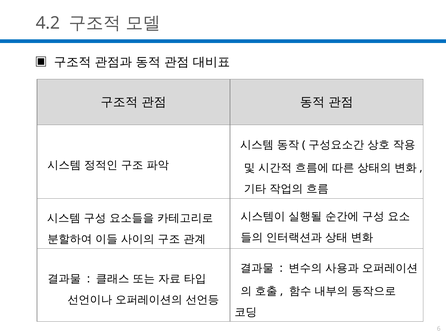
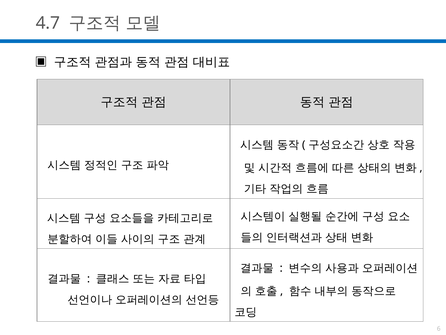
4.2: 4.2 -> 4.7
